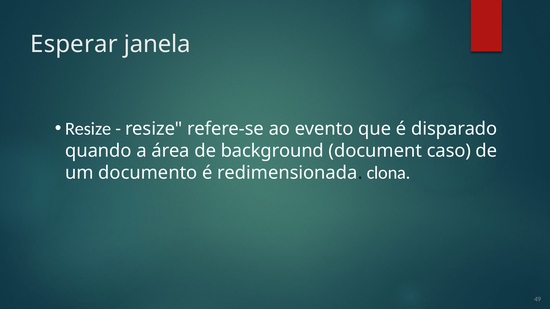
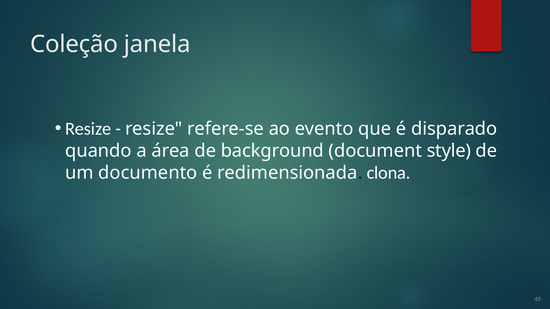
Esperar: Esperar -> Coleção
caso: caso -> style
